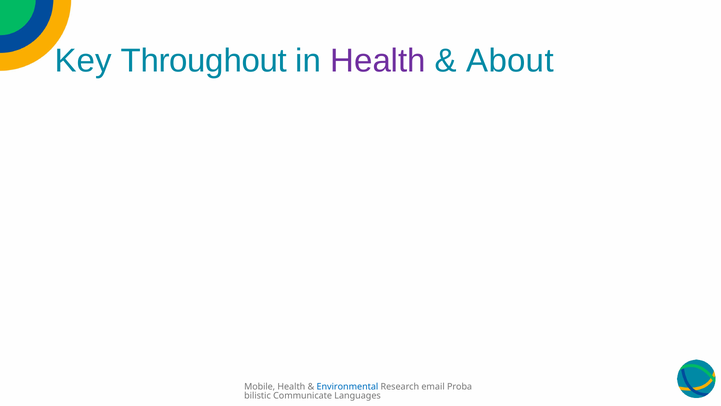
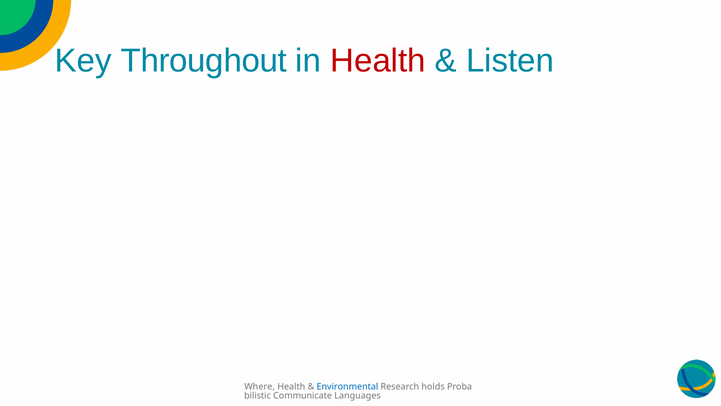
Health at (378, 61) colour: purple -> red
About: About -> Listen
Mobile: Mobile -> Where
email: email -> holds
